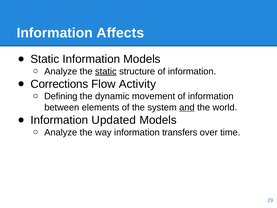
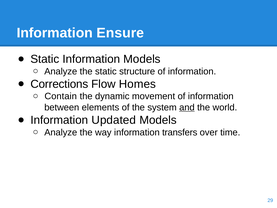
Affects: Affects -> Ensure
static at (106, 71) underline: present -> none
Activity: Activity -> Homes
Defining: Defining -> Contain
